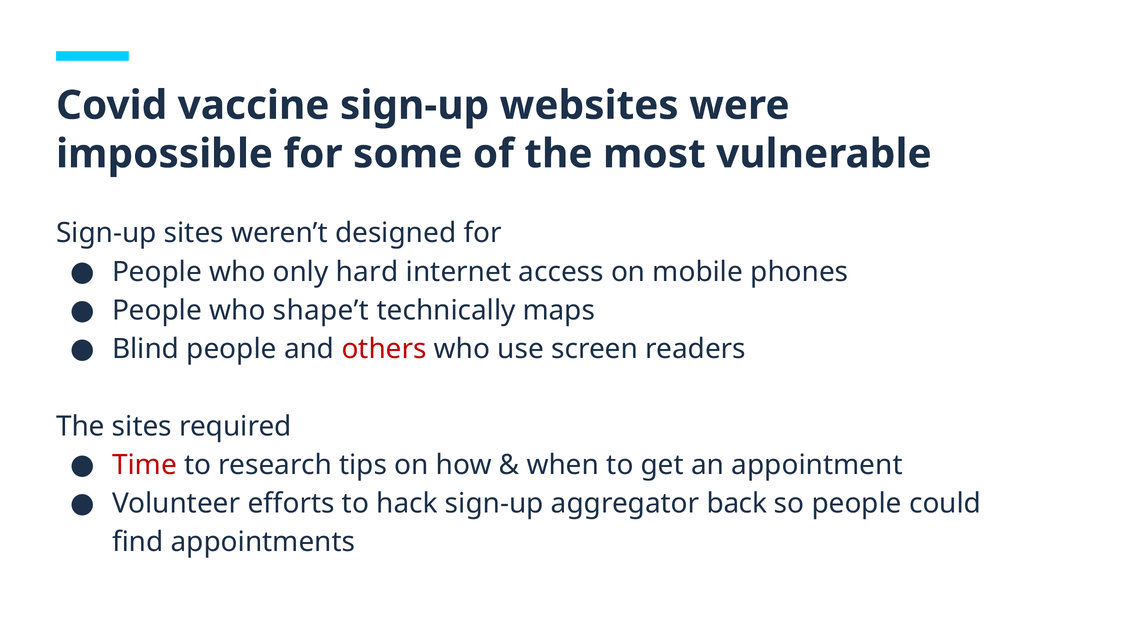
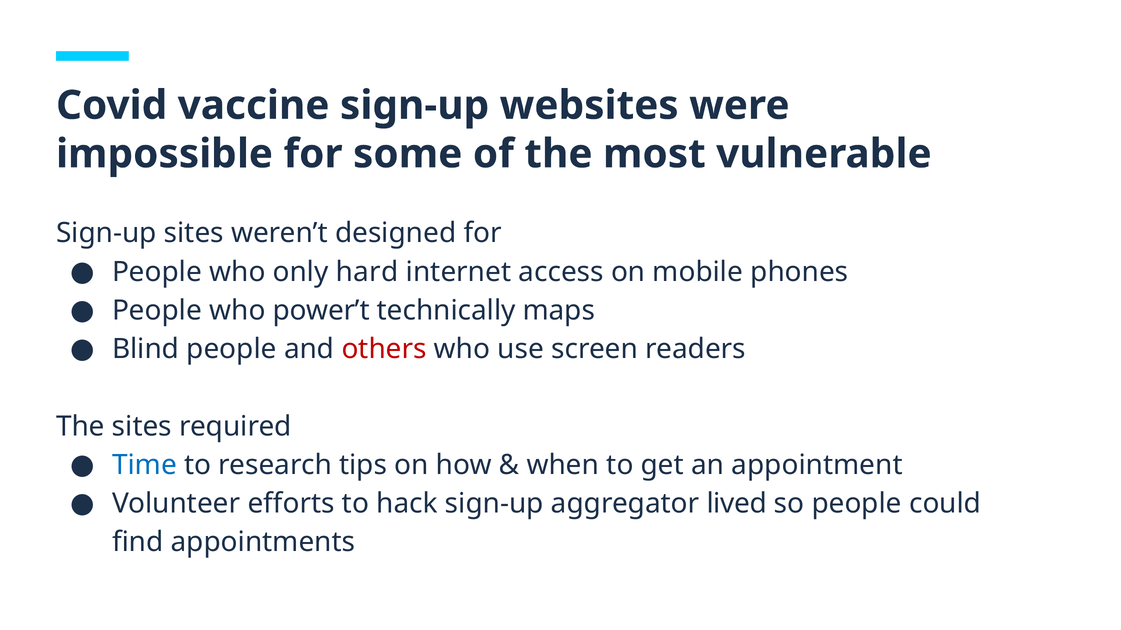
shape’t: shape’t -> power’t
Time colour: red -> blue
back: back -> lived
